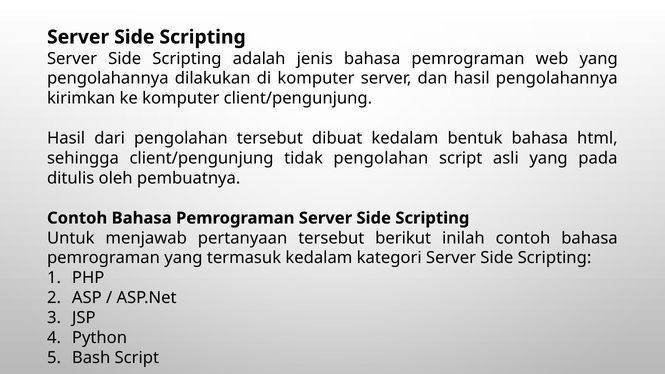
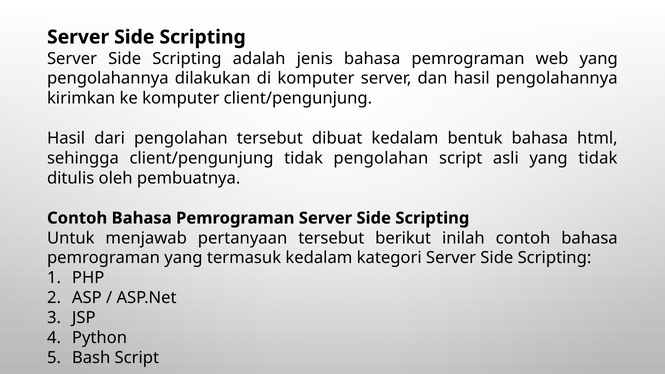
yang pada: pada -> tidak
